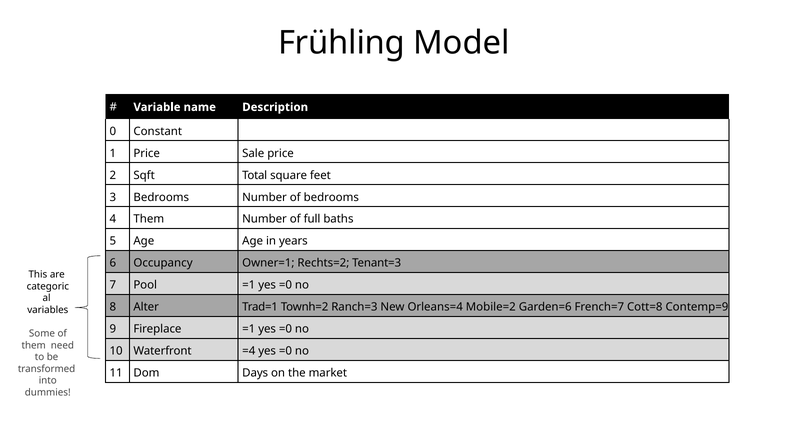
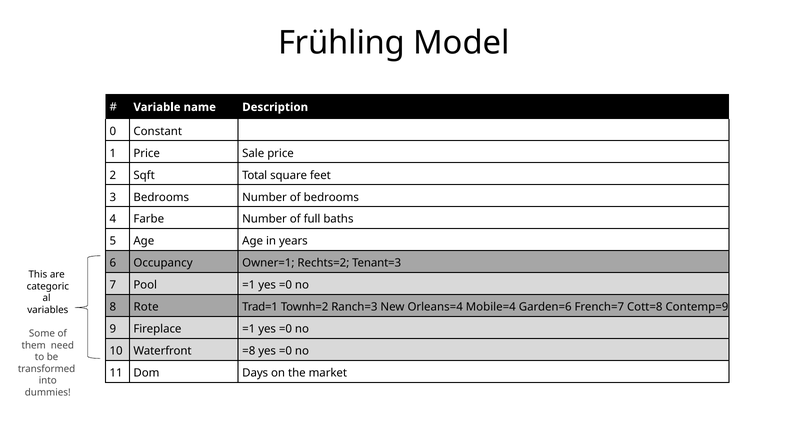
4 Them: Them -> Farbe
Alter: Alter -> Rote
Mobile=2: Mobile=2 -> Mobile=4
=4: =4 -> =8
